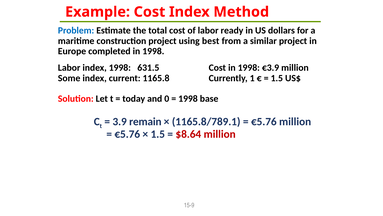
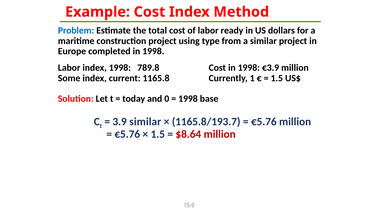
best: best -> type
631.5: 631.5 -> 789.8
3.9 remain: remain -> similar
1165.8/789.1: 1165.8/789.1 -> 1165.8/193.7
